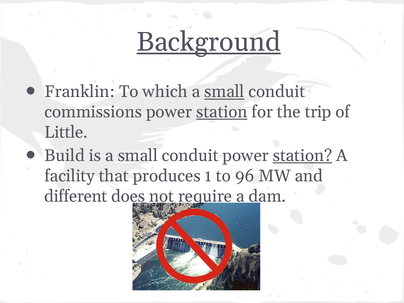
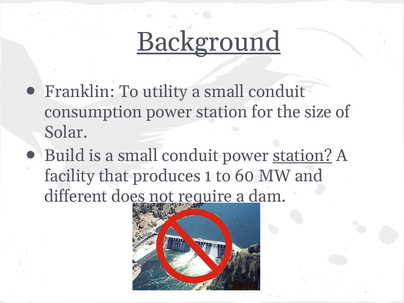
which: which -> utility
small at (224, 92) underline: present -> none
commissions: commissions -> consumption
station at (222, 112) underline: present -> none
trip: trip -> size
Little: Little -> Solar
96: 96 -> 60
